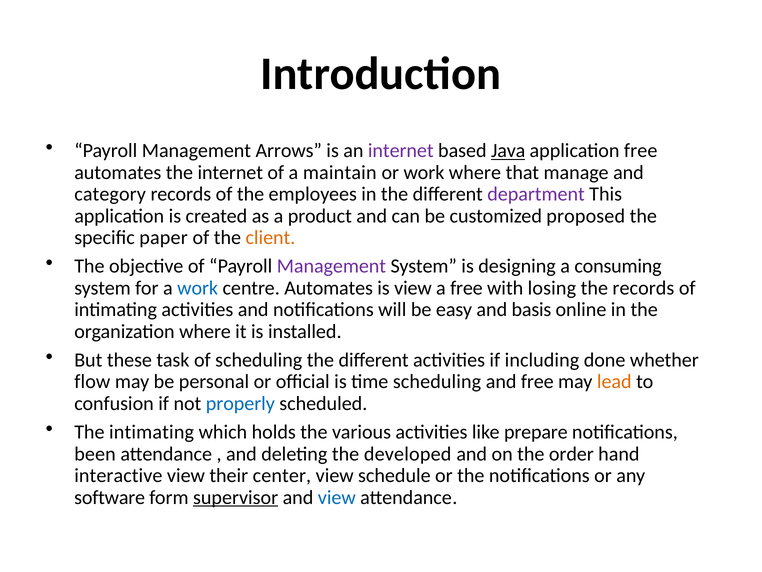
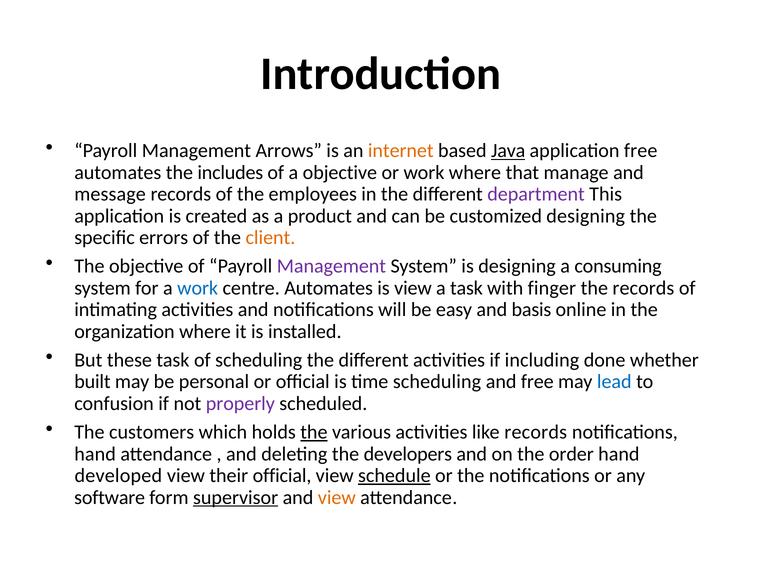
internet at (401, 151) colour: purple -> orange
the internet: internet -> includes
a maintain: maintain -> objective
category: category -> message
customized proposed: proposed -> designing
paper: paper -> errors
a free: free -> task
losing: losing -> finger
flow: flow -> built
lead colour: orange -> blue
properly colour: blue -> purple
The intimating: intimating -> customers
the at (314, 432) underline: none -> present
like prepare: prepare -> records
been at (95, 454): been -> hand
developed: developed -> developers
interactive: interactive -> developed
their center: center -> official
schedule underline: none -> present
view at (337, 497) colour: blue -> orange
